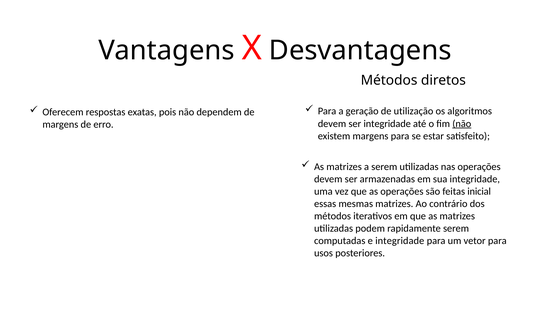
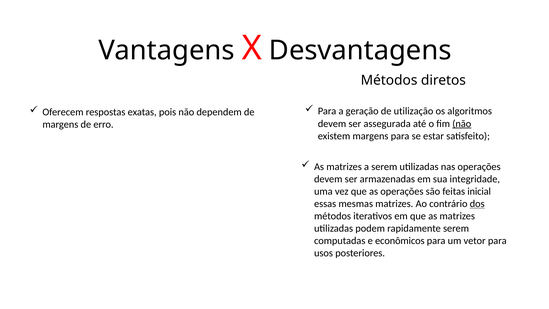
ser integridade: integridade -> assegurada
dos underline: none -> present
e integridade: integridade -> econômicos
